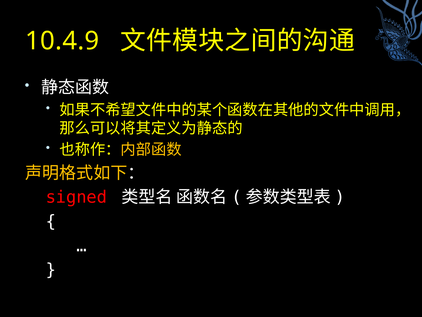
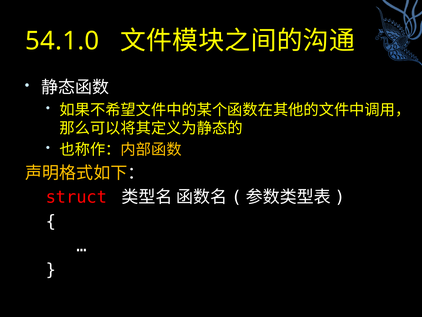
10.4.9: 10.4.9 -> 54.1.0
signed: signed -> struct
